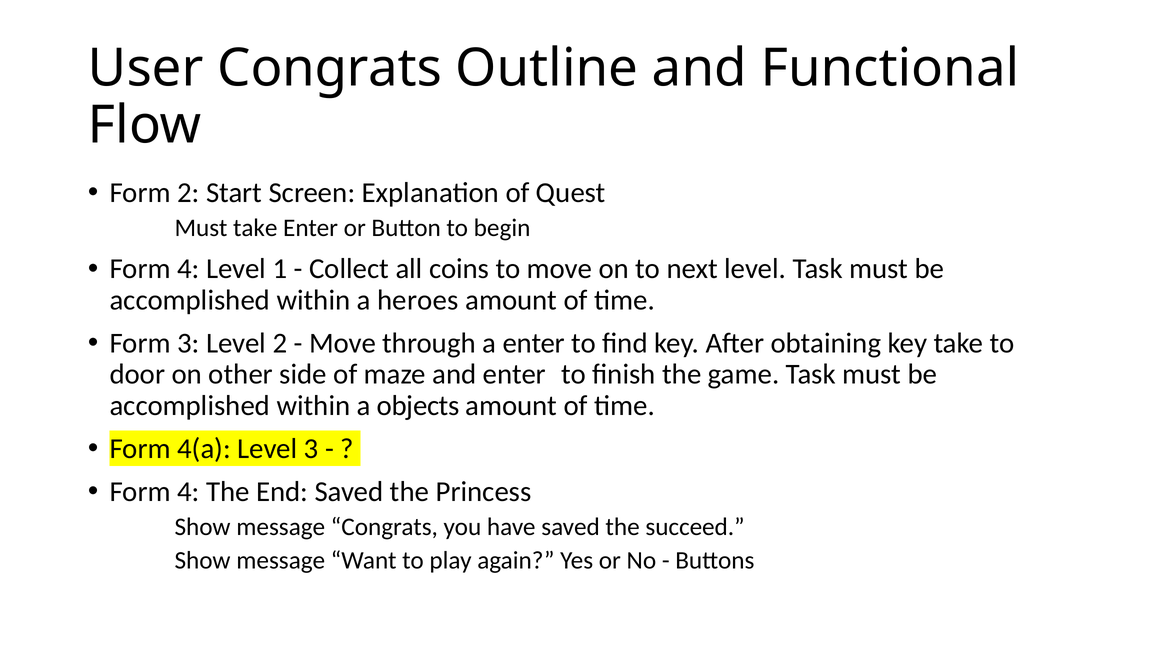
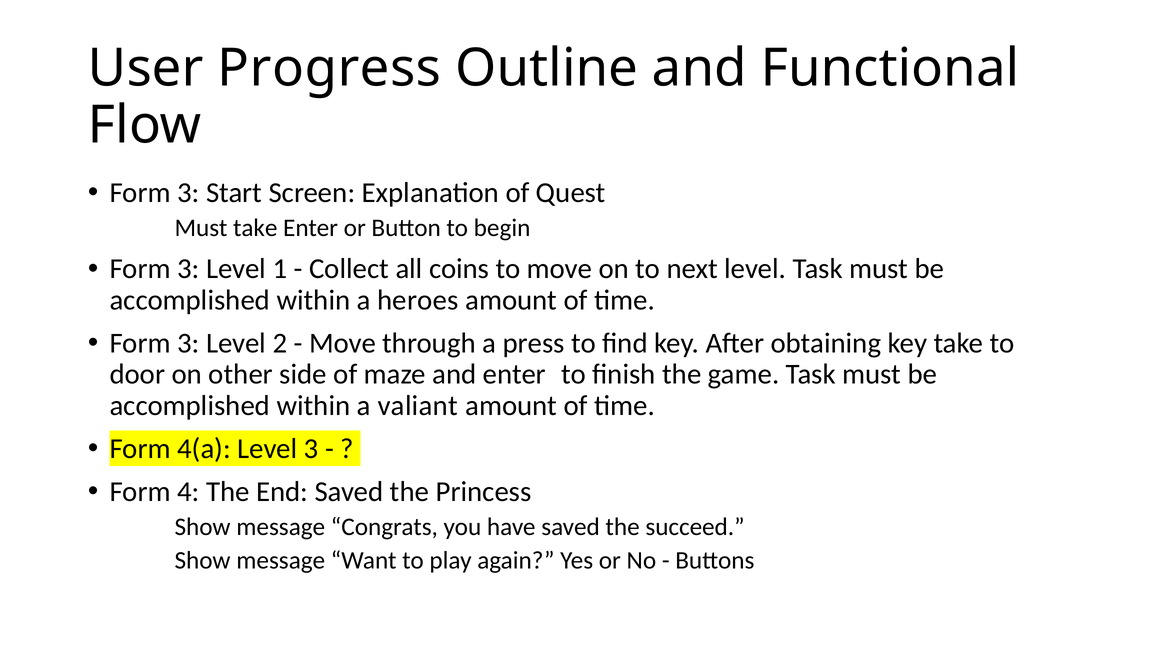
User Congrats: Congrats -> Progress
2 at (188, 193): 2 -> 3
4 at (188, 269): 4 -> 3
a enter: enter -> press
objects: objects -> valiant
